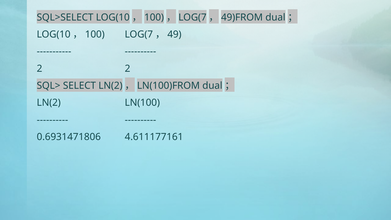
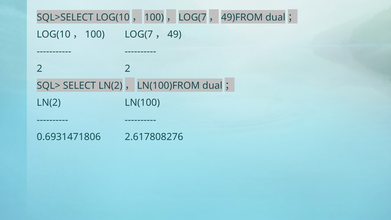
4.611177161: 4.611177161 -> 2.617808276
